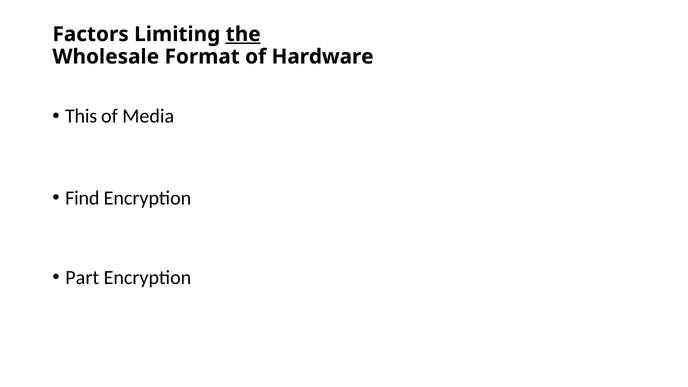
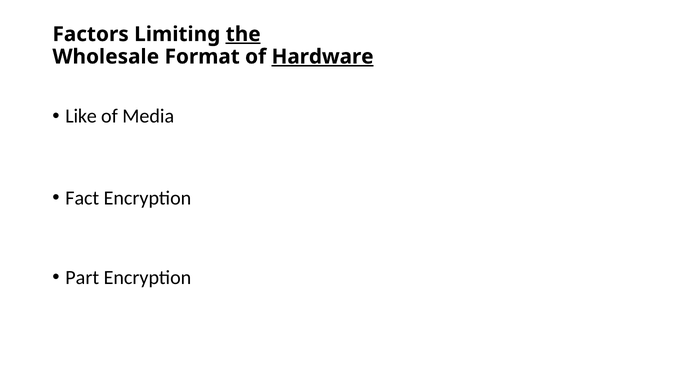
Hardware underline: none -> present
This: This -> Like
Find: Find -> Fact
